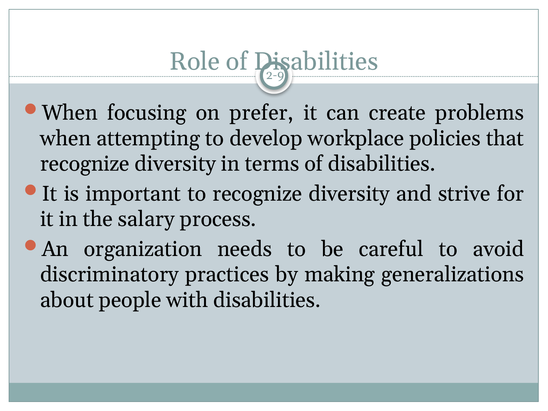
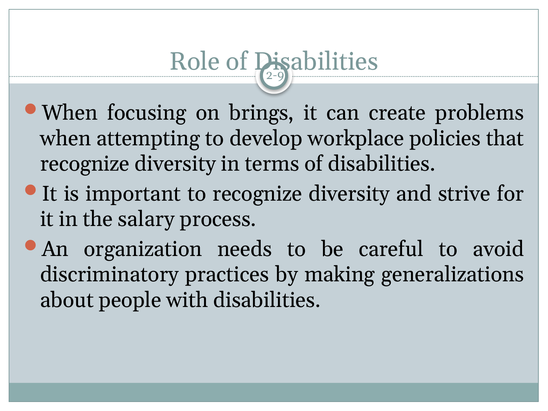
prefer: prefer -> brings
